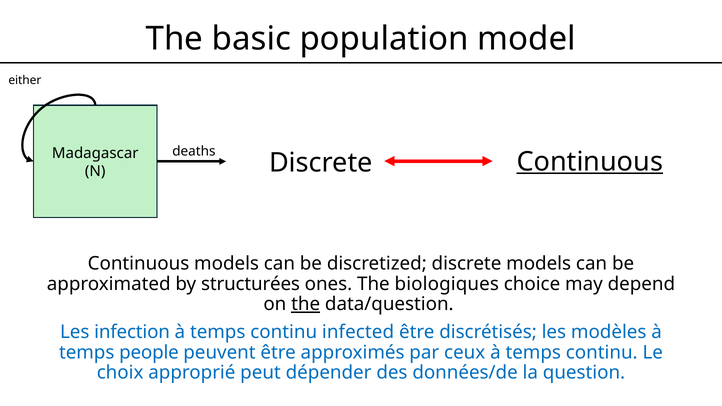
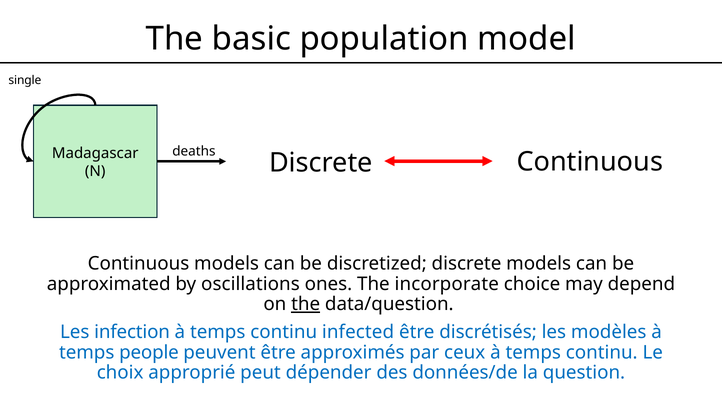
either: either -> single
Continuous at (590, 162) underline: present -> none
structurées: structurées -> oscillations
biologiques: biologiques -> incorporate
